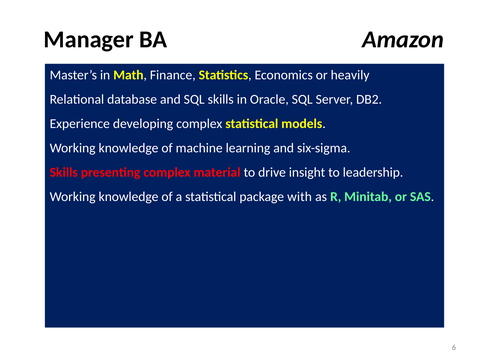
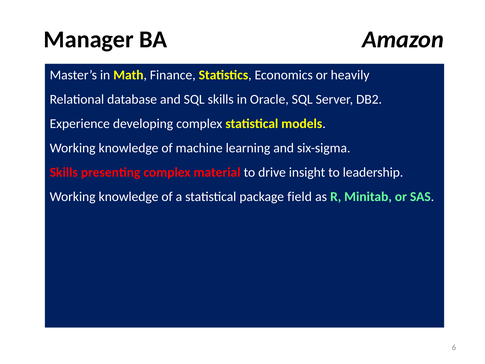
with: with -> field
